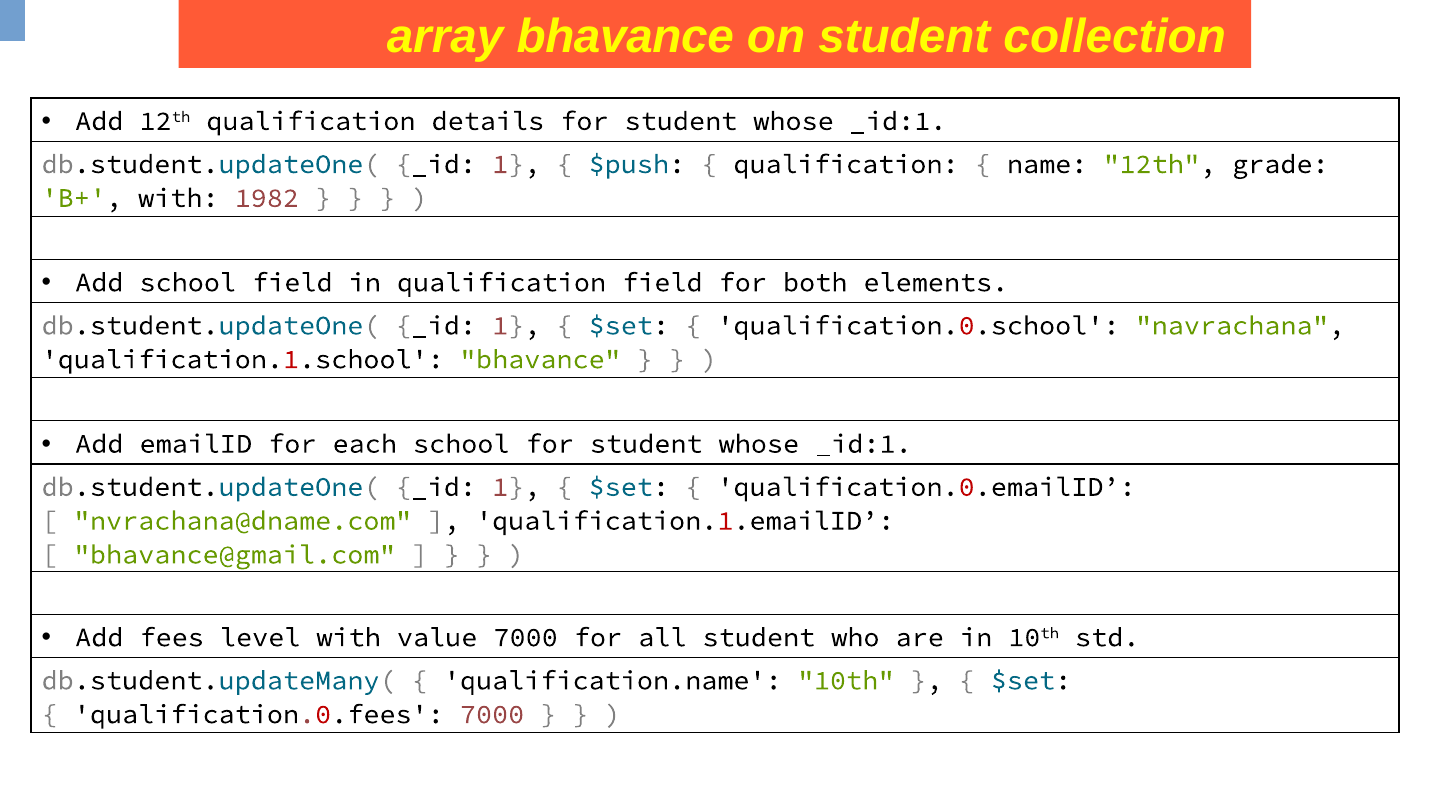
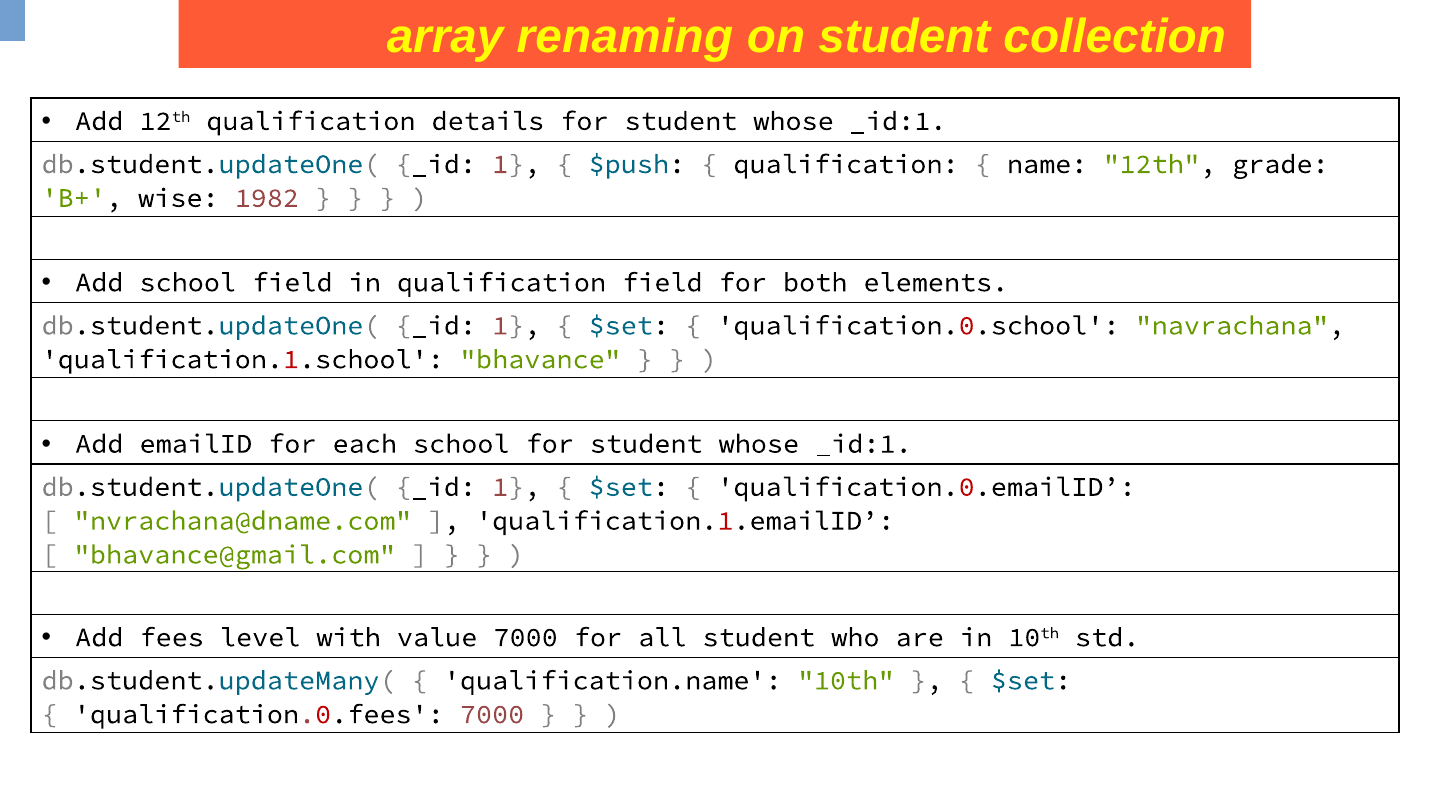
array bhavance: bhavance -> renaming
B+ with: with -> wise
